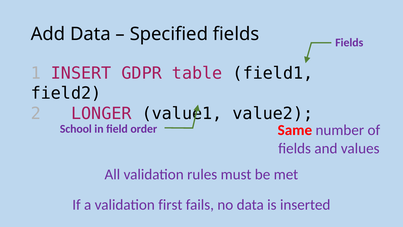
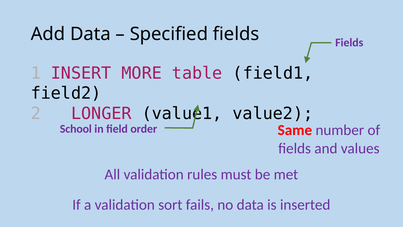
GDPR: GDPR -> MORE
first: first -> sort
